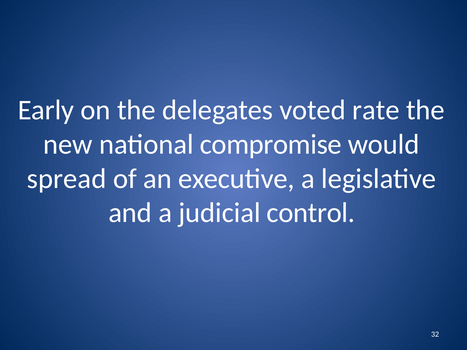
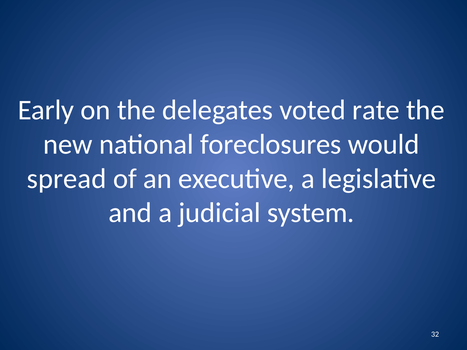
compromise: compromise -> foreclosures
control: control -> system
